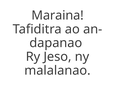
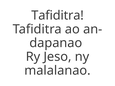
Maraina at (58, 15): Maraina -> Tafiditra
